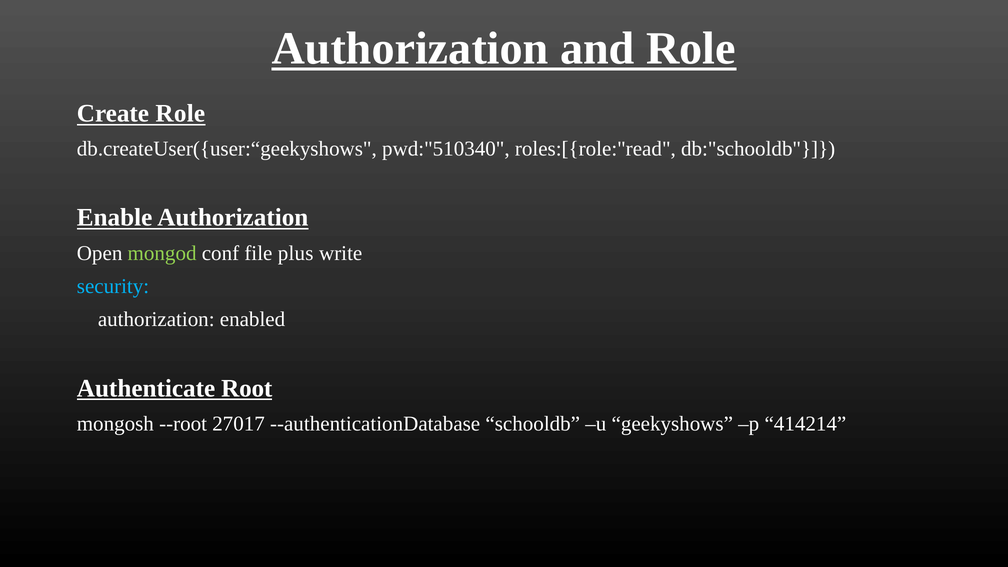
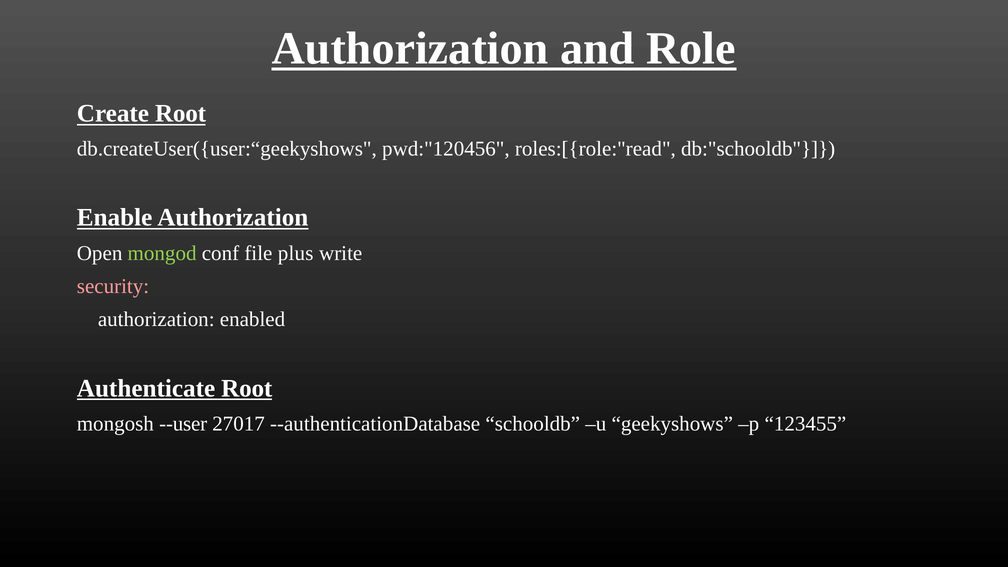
Create Role: Role -> Root
pwd:"510340: pwd:"510340 -> pwd:"120456
security colour: light blue -> pink
--root: --root -> --user
414214: 414214 -> 123455
